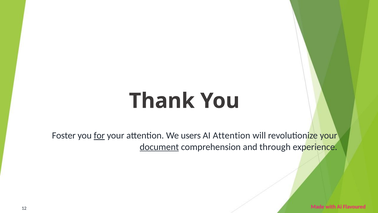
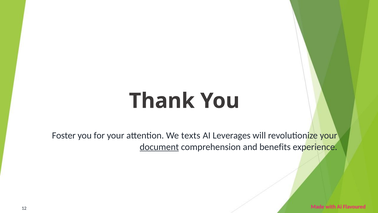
for underline: present -> none
users: users -> texts
AI Attention: Attention -> Leverages
through: through -> benefits
